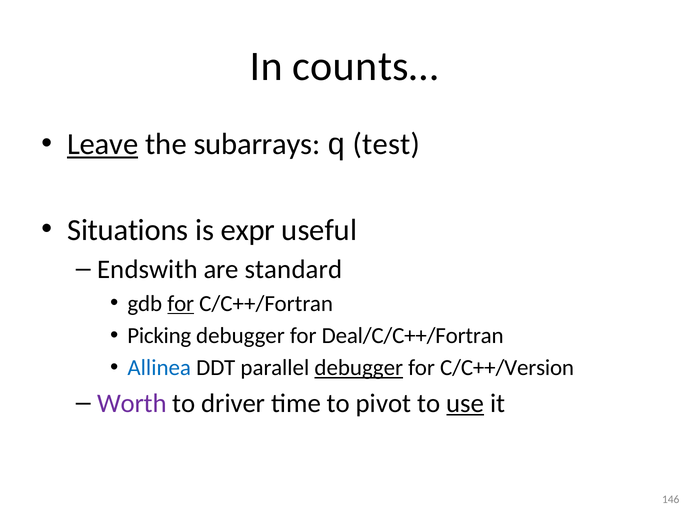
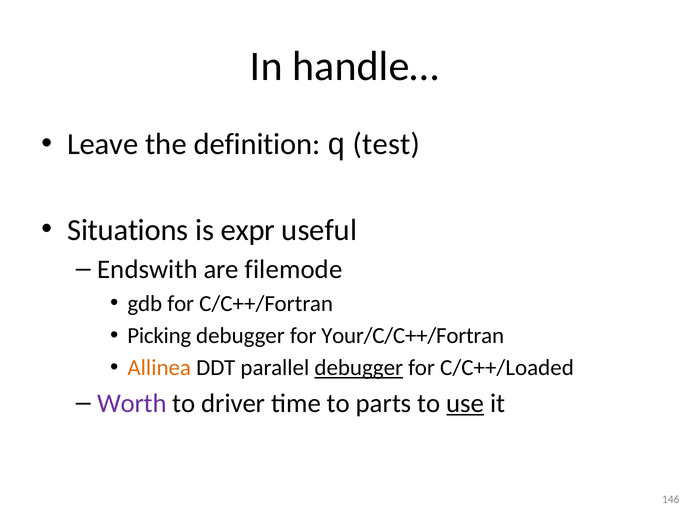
counts…: counts… -> handle…
Leave underline: present -> none
subarrays: subarrays -> definition
standard: standard -> filemode
for at (181, 304) underline: present -> none
Deal/C/C++/Fortran: Deal/C/C++/Fortran -> Your/C/C++/Fortran
Allinea colour: blue -> orange
C/C++/Version: C/C++/Version -> C/C++/Loaded
pivot: pivot -> parts
